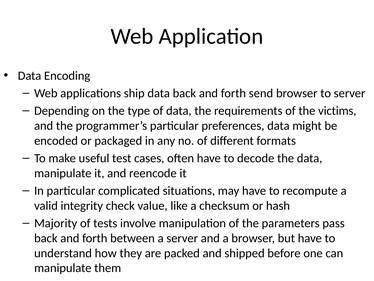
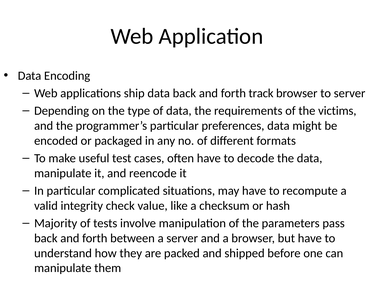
send: send -> track
